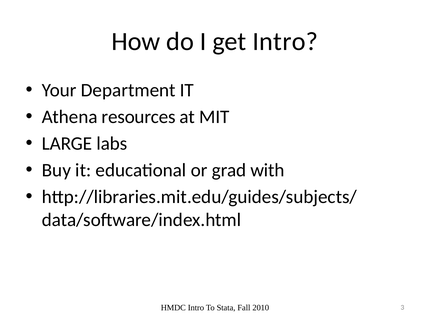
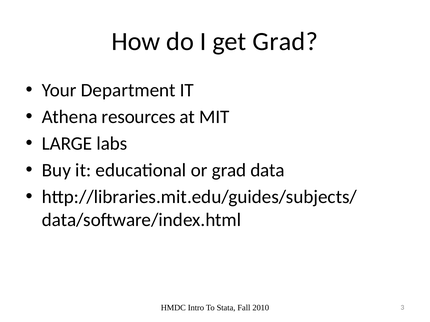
get Intro: Intro -> Grad
with: with -> data
